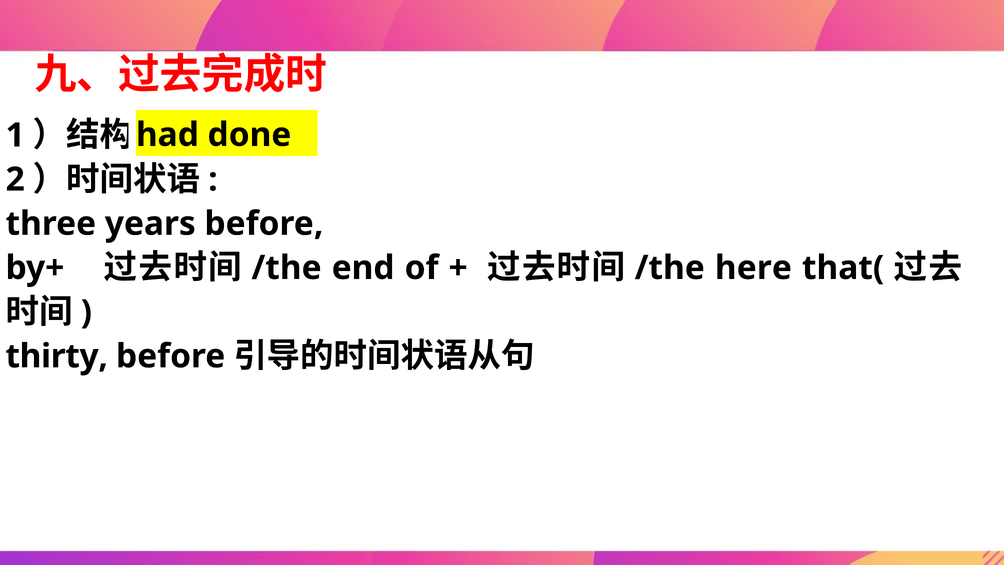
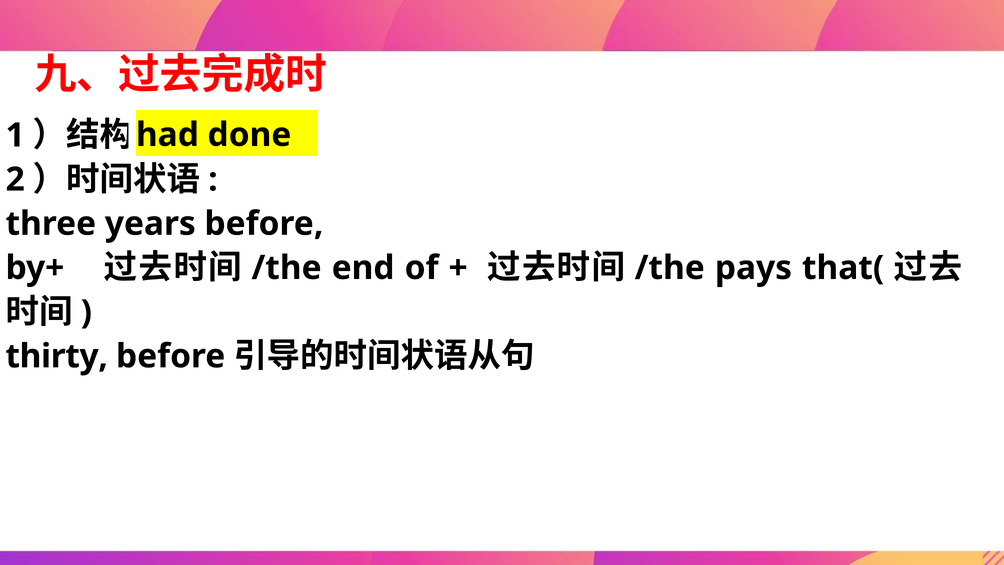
here: here -> pays
